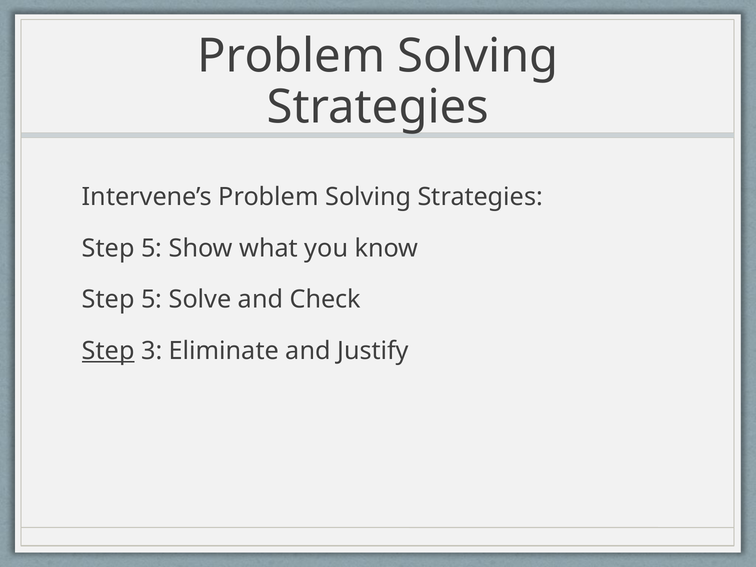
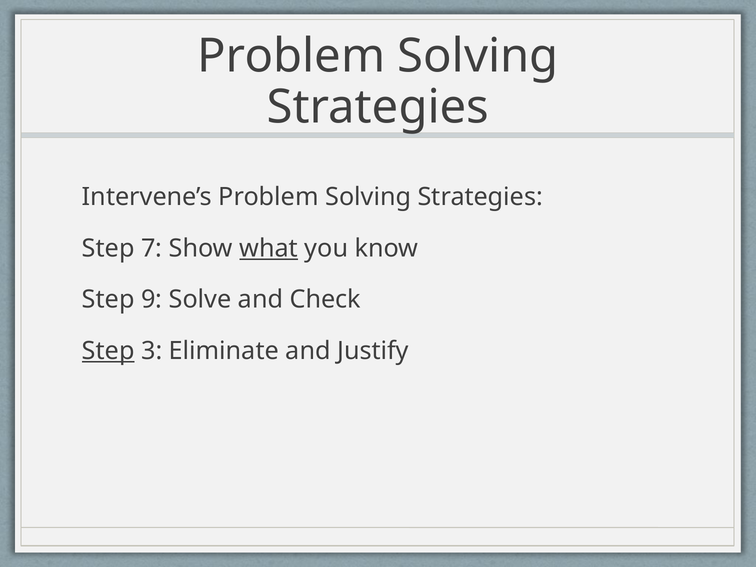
5 at (152, 248): 5 -> 7
what underline: none -> present
5 at (152, 300): 5 -> 9
